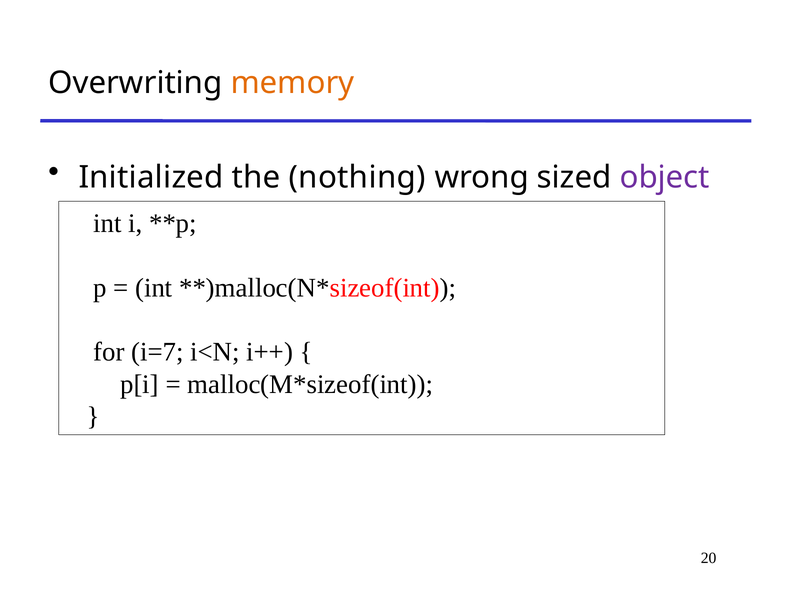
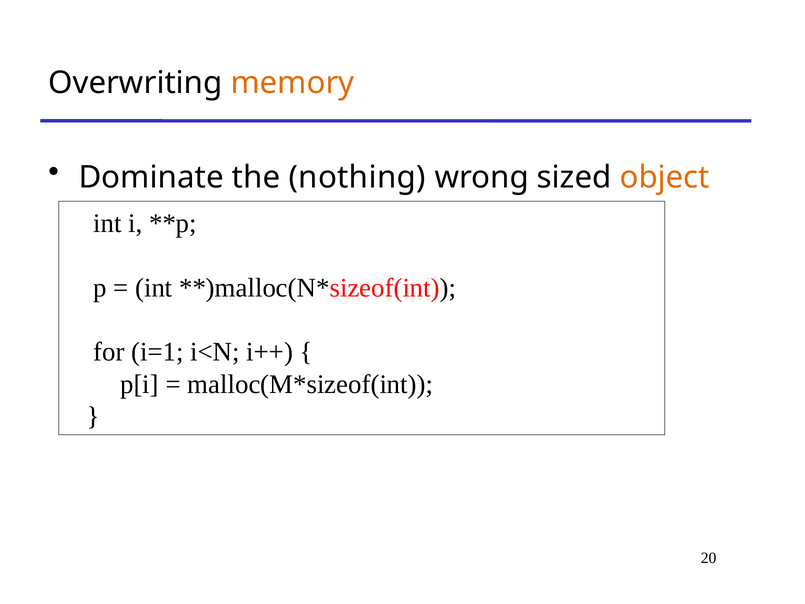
Initialized: Initialized -> Dominate
object colour: purple -> orange
i=7: i=7 -> i=1
